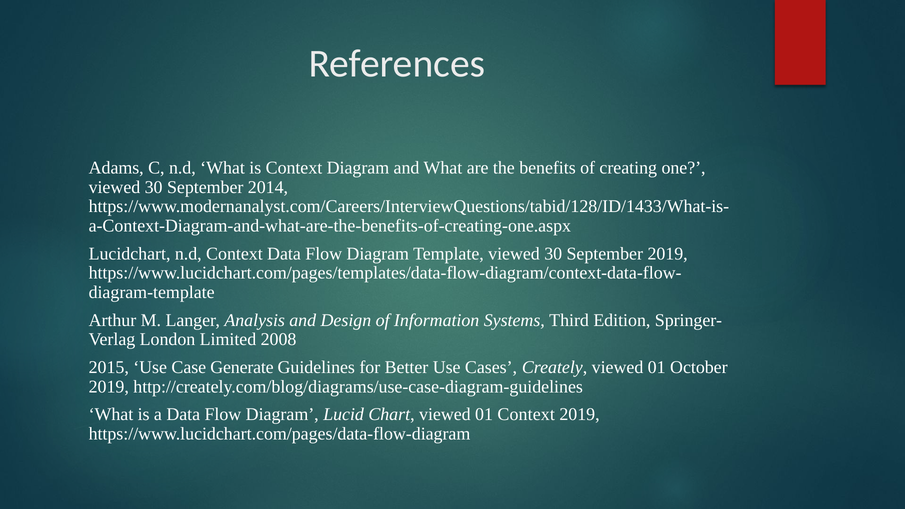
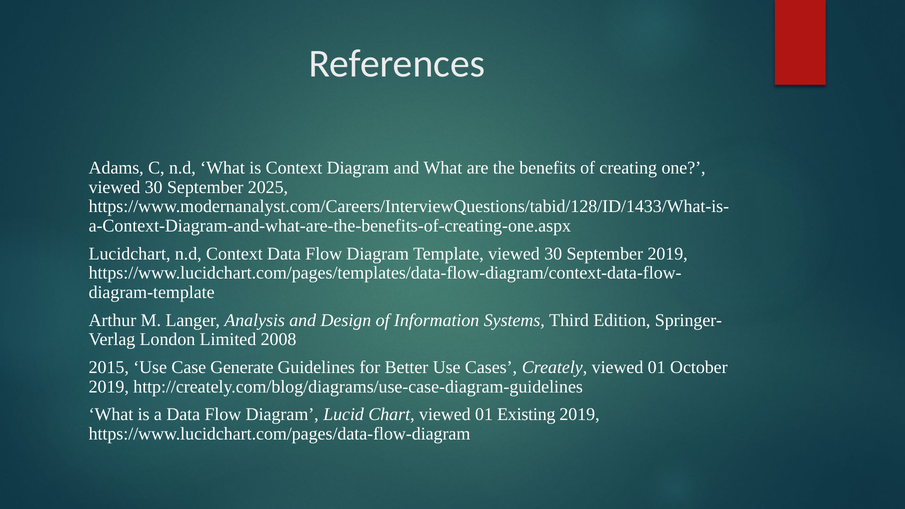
2014: 2014 -> 2025
01 Context: Context -> Existing
